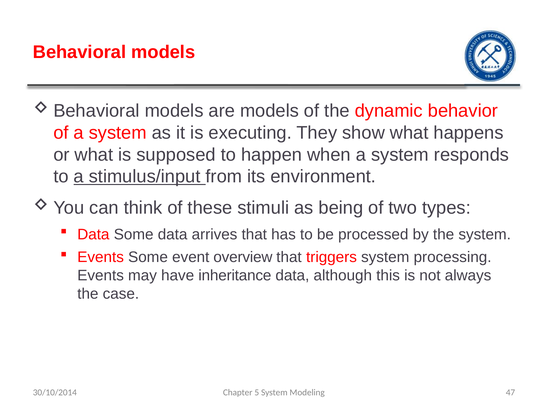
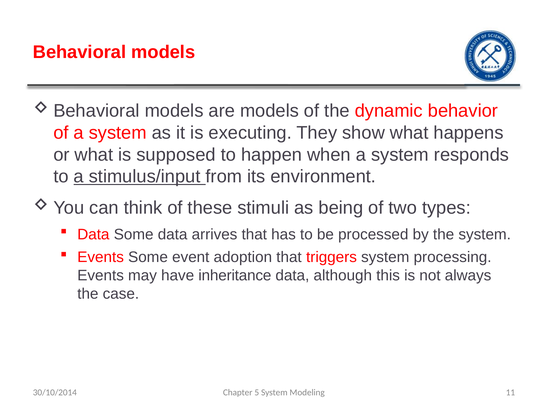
overview: overview -> adoption
47: 47 -> 11
